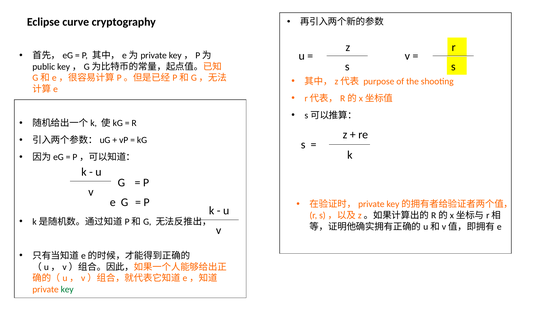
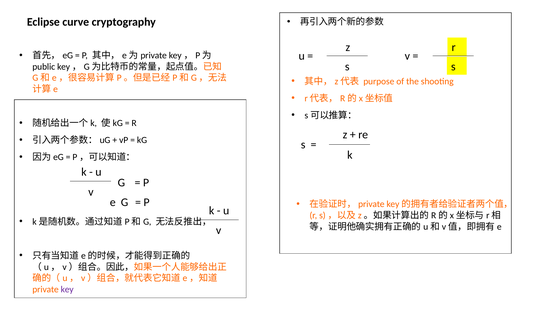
key colour: green -> purple
